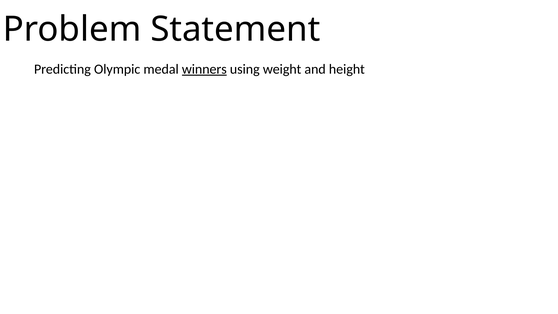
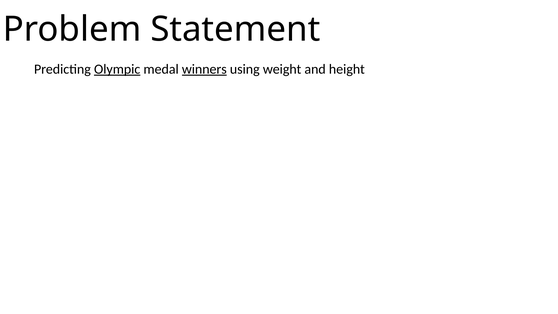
Olympic underline: none -> present
